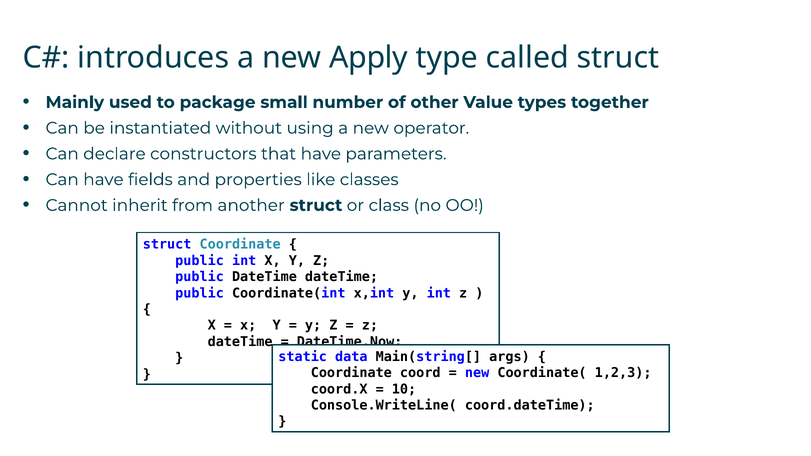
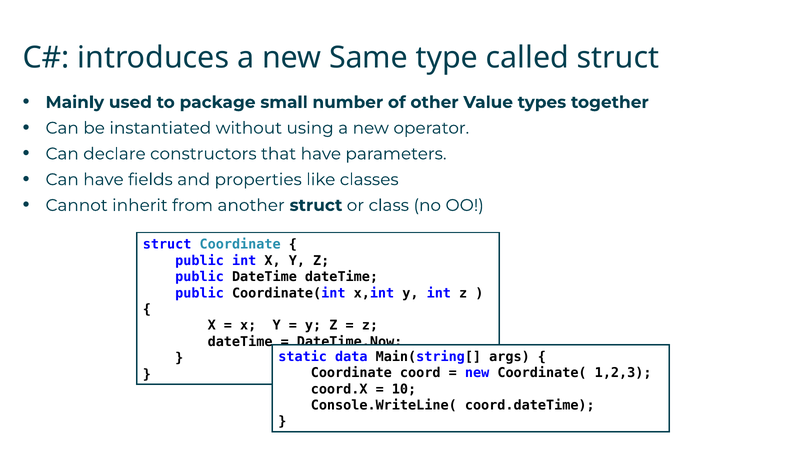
Apply: Apply -> Same
